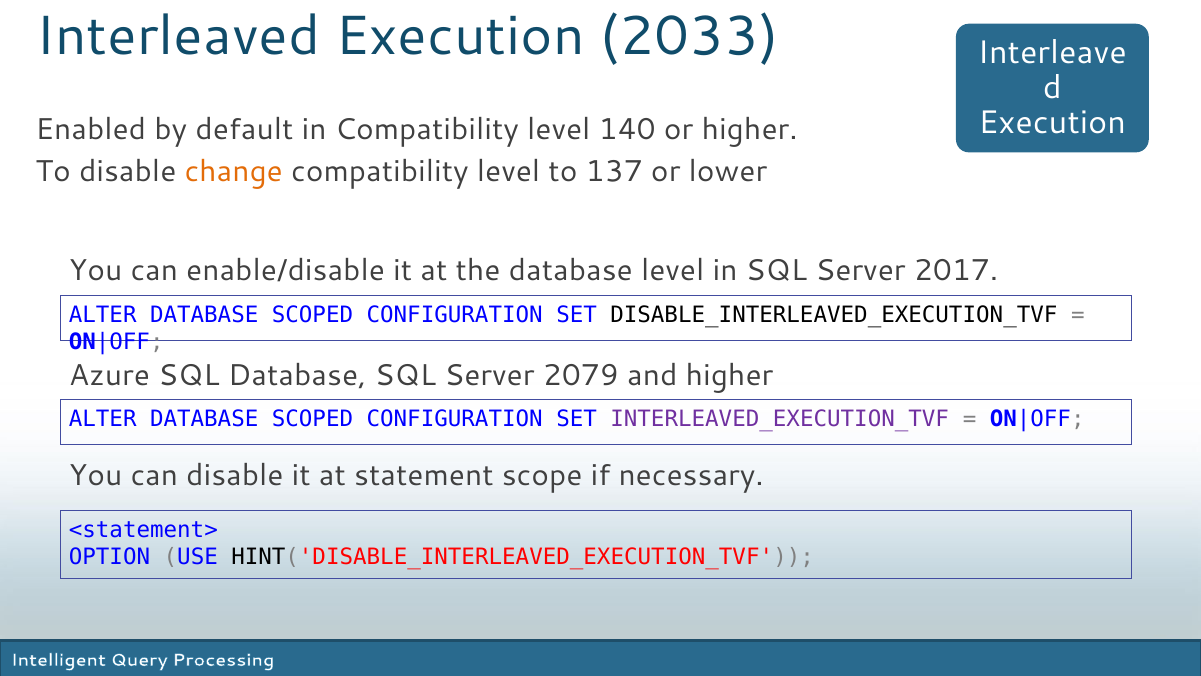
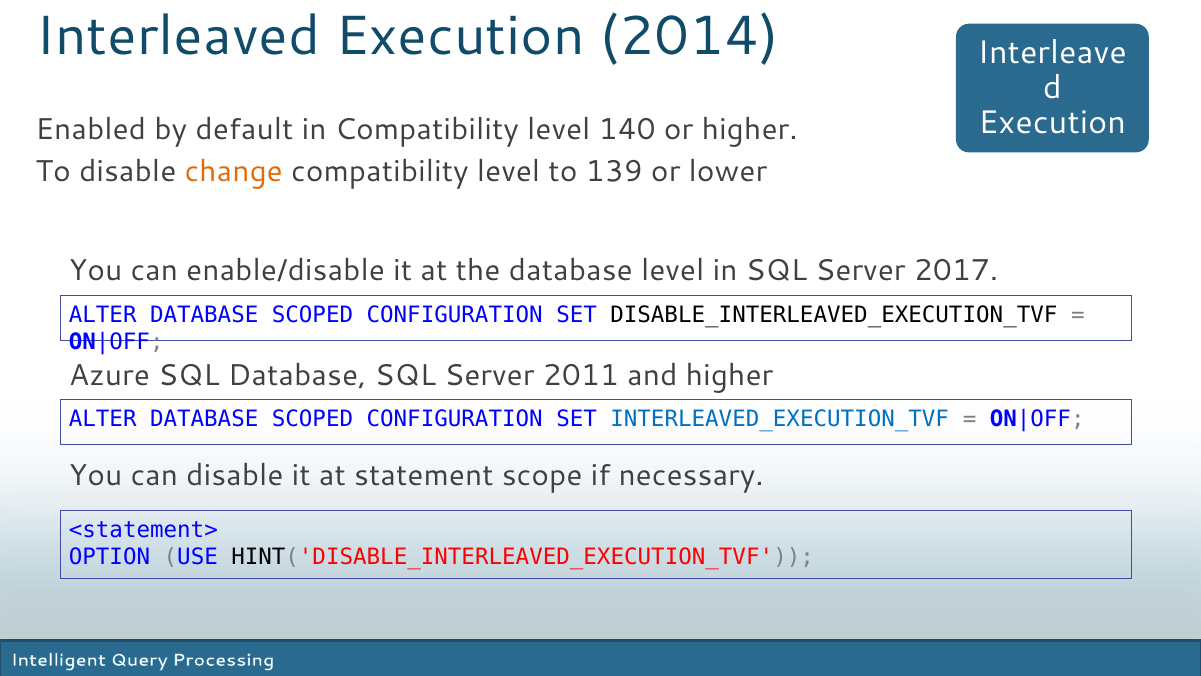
2033: 2033 -> 2014
137: 137 -> 139
2079: 2079 -> 2011
INTERLEAVED_EXECUTION_TVF colour: purple -> blue
